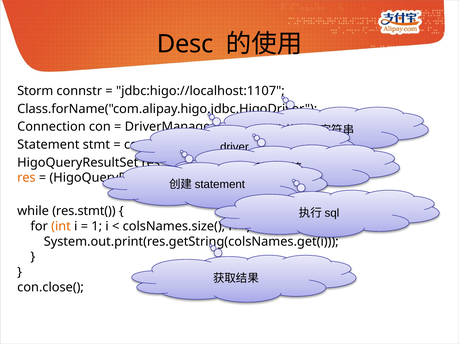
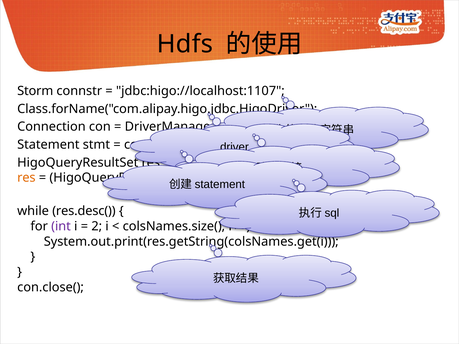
Desc: Desc -> Hdfs
res.stmt(: res.stmt( -> res.desc(
int colour: orange -> purple
1: 1 -> 2
